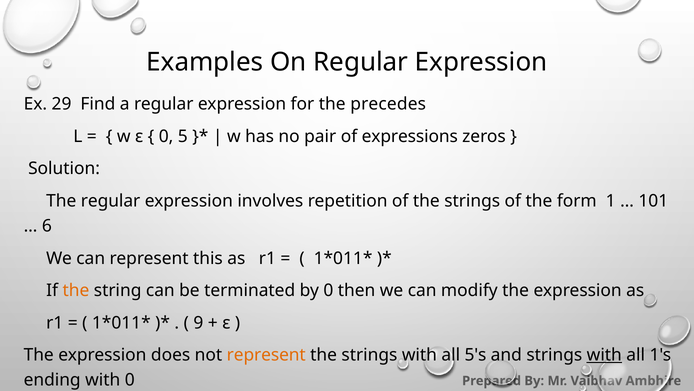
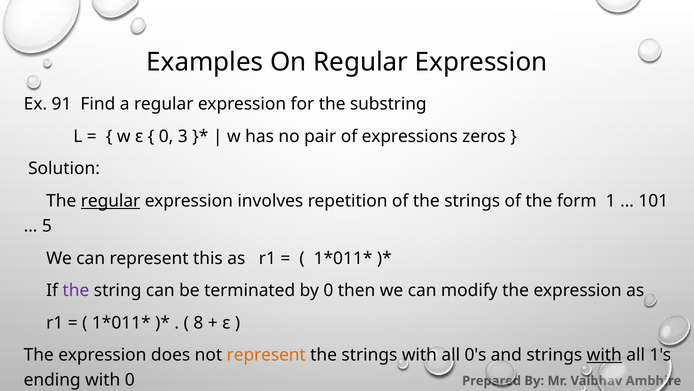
29: 29 -> 91
precedes: precedes -> substring
5: 5 -> 3
regular at (111, 201) underline: none -> present
6: 6 -> 5
the at (76, 290) colour: orange -> purple
9: 9 -> 8
5's: 5's -> 0's
